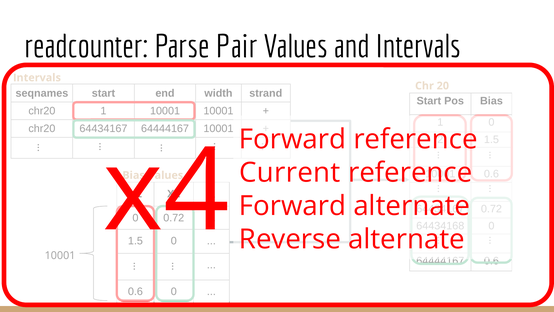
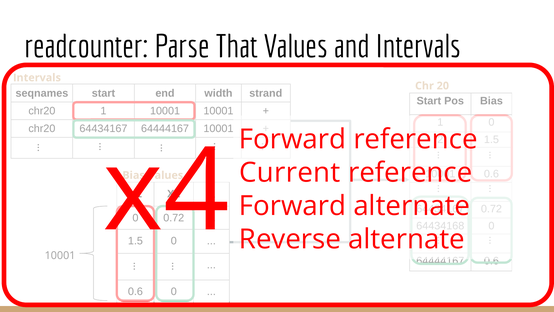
Pair: Pair -> That
